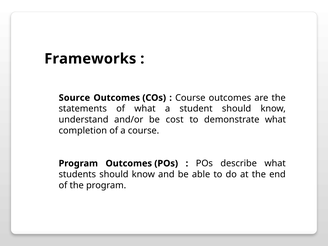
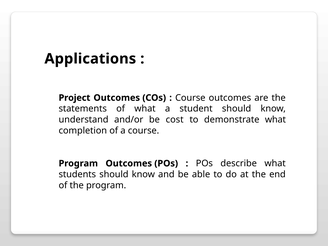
Frameworks: Frameworks -> Applications
Source: Source -> Project
